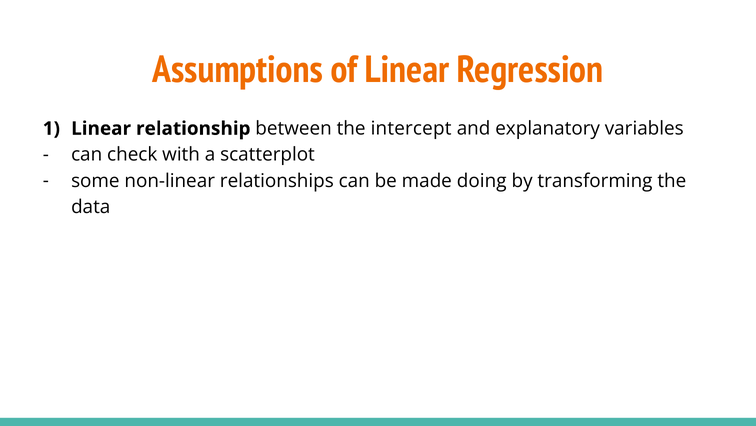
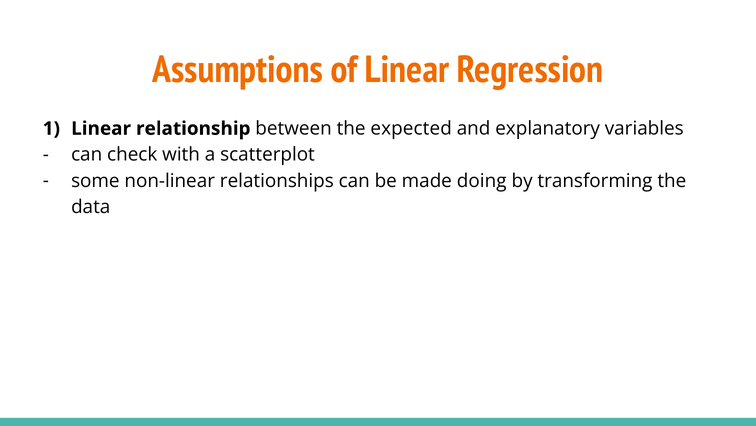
intercept: intercept -> expected
